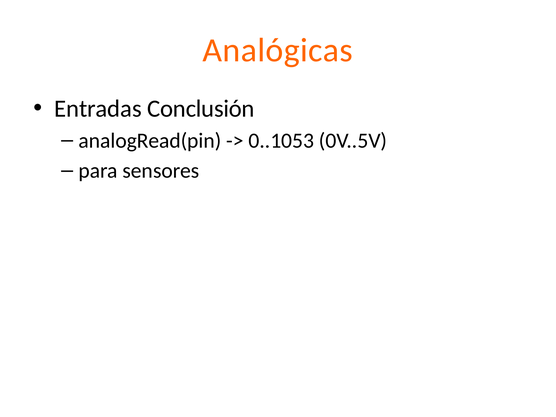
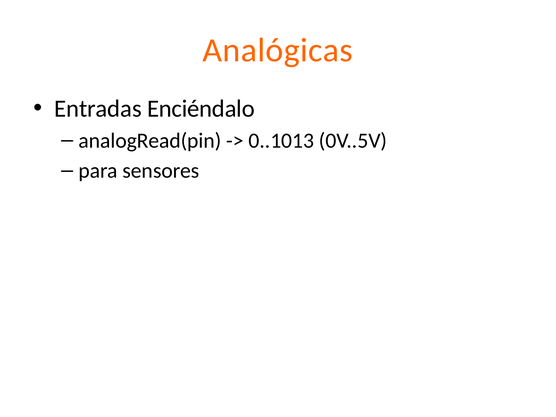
Conclusión: Conclusión -> Enciéndalo
0..1053: 0..1053 -> 0..1013
